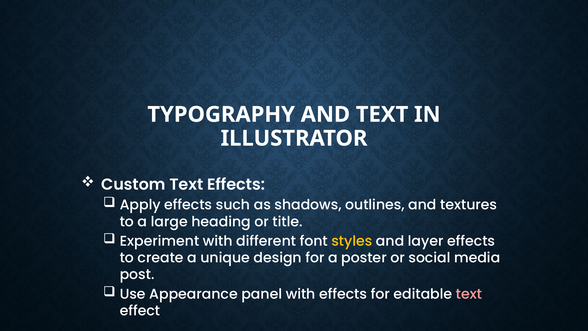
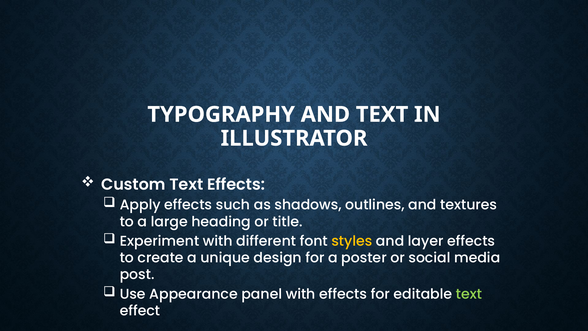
text at (469, 294) colour: pink -> light green
